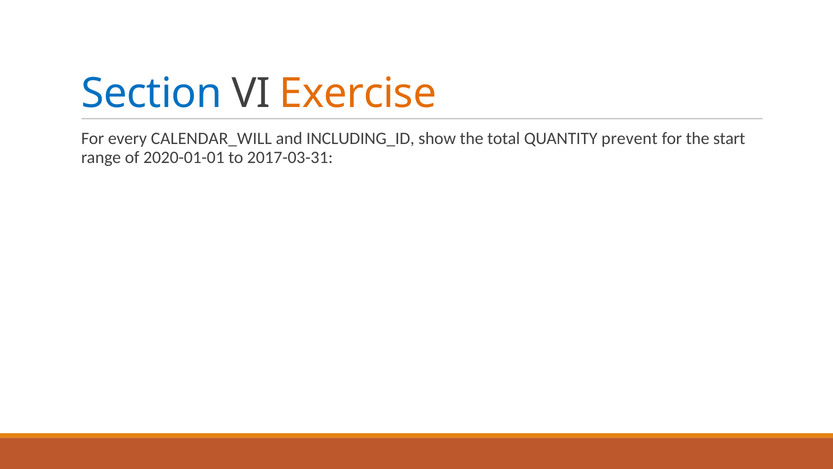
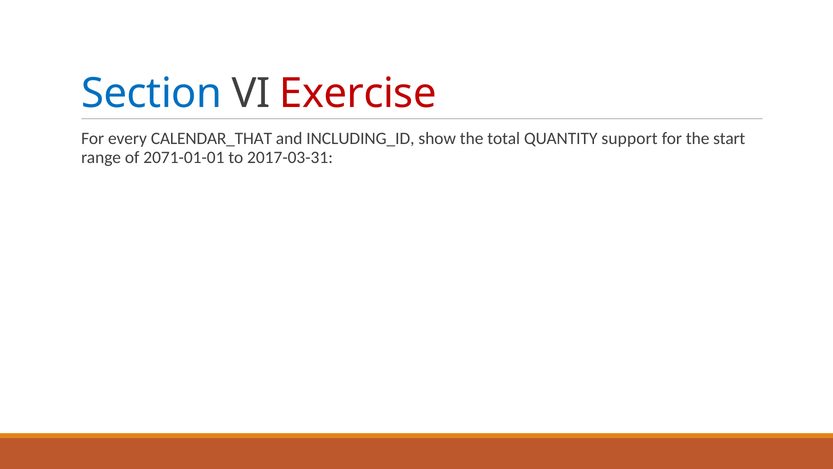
Exercise colour: orange -> red
CALENDAR_WILL: CALENDAR_WILL -> CALENDAR_THAT
prevent: prevent -> support
2020-01-01: 2020-01-01 -> 2071-01-01
